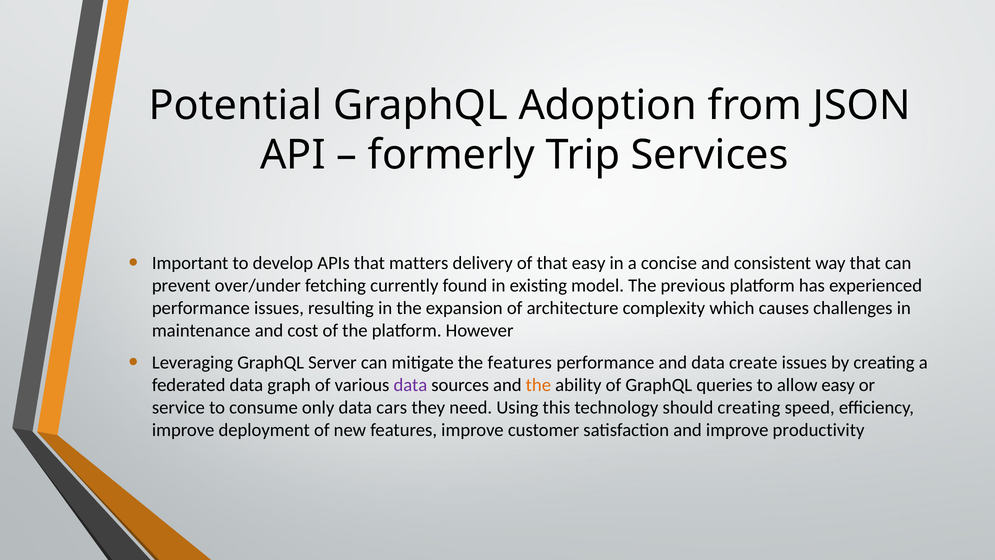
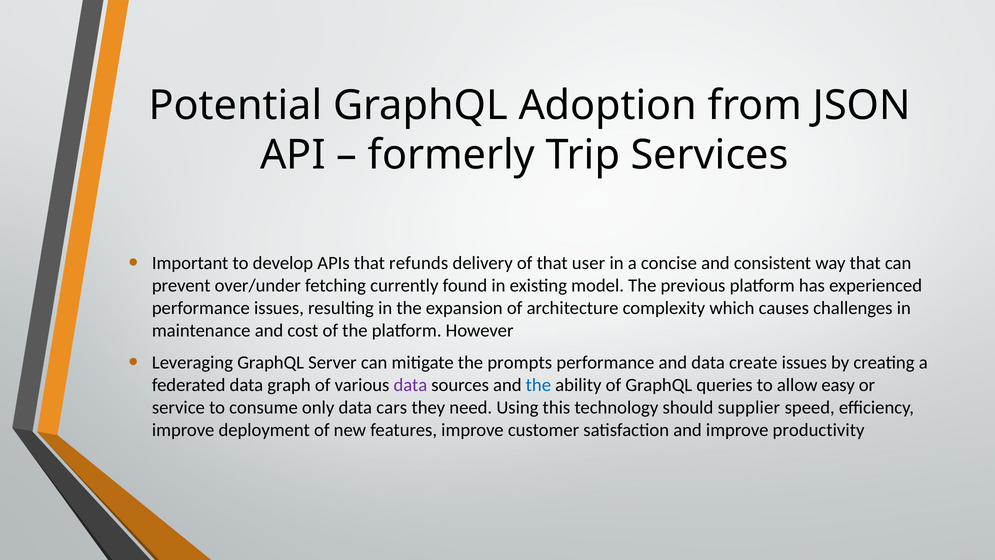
matters: matters -> refunds
that easy: easy -> user
the features: features -> prompts
the at (538, 385) colour: orange -> blue
should creating: creating -> supplier
